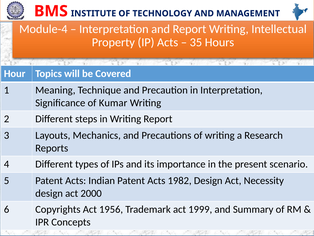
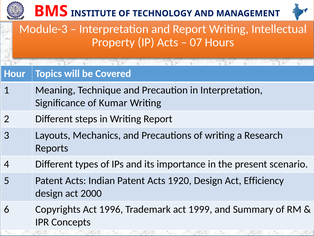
Module-4: Module-4 -> Module-3
35: 35 -> 07
1982: 1982 -> 1920
Necessity: Necessity -> Efficiency
1956: 1956 -> 1996
